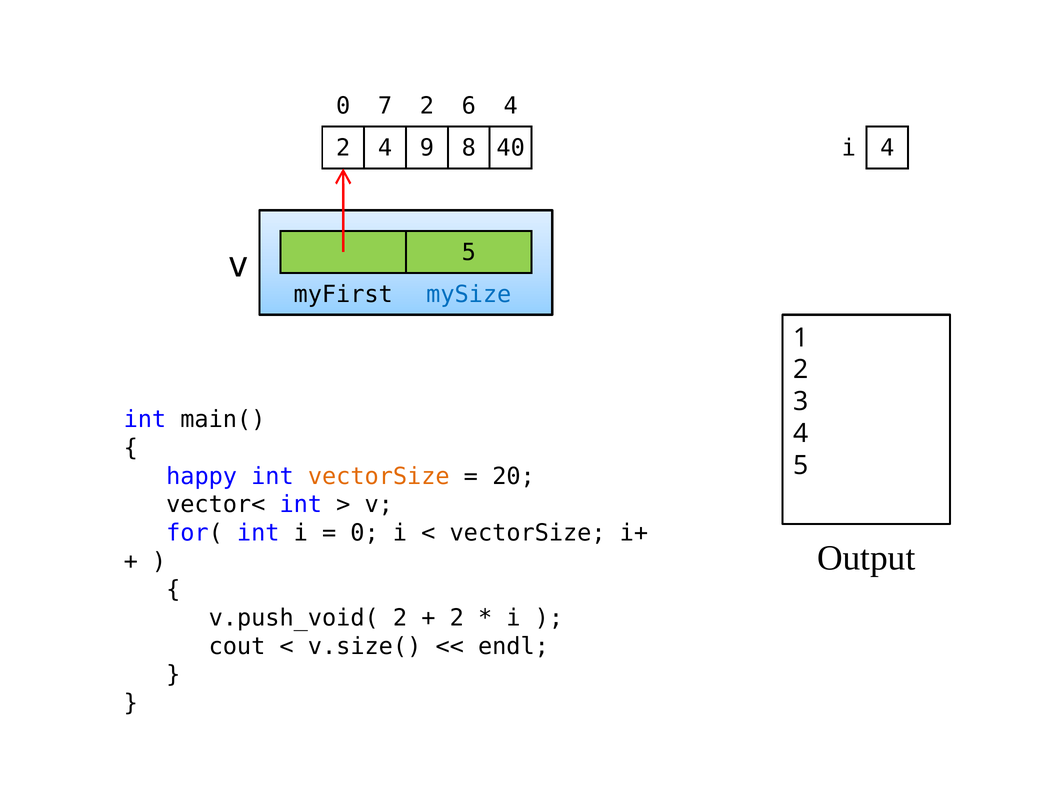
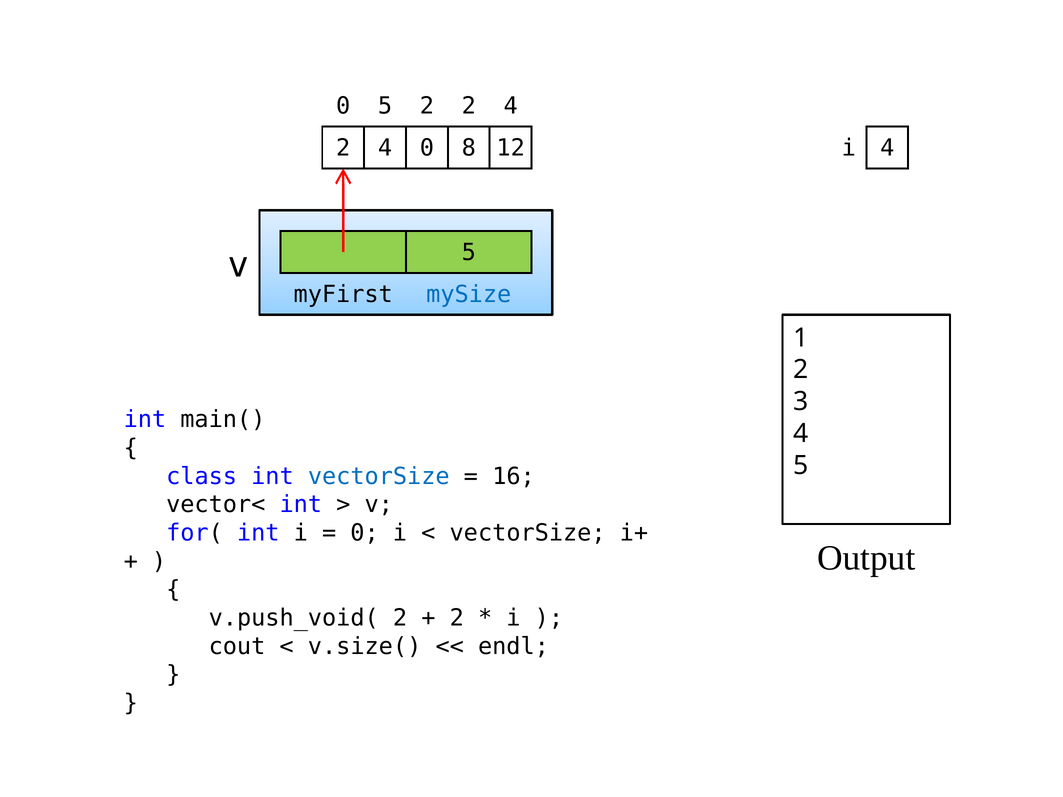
0 7: 7 -> 5
2 6: 6 -> 2
4 9: 9 -> 0
40: 40 -> 12
happy: happy -> class
vectorSize at (379, 476) colour: orange -> blue
20: 20 -> 16
